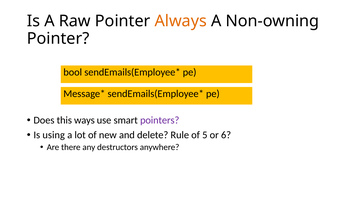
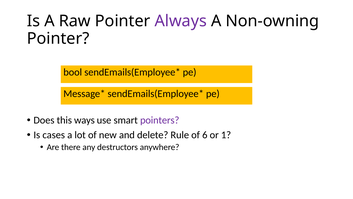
Always colour: orange -> purple
using: using -> cases
5: 5 -> 6
6: 6 -> 1
